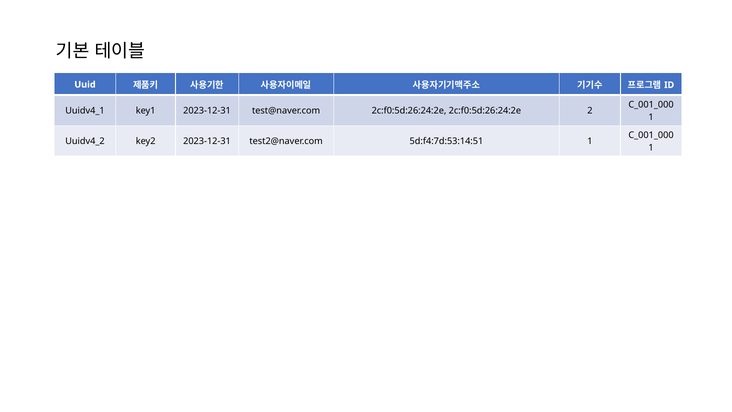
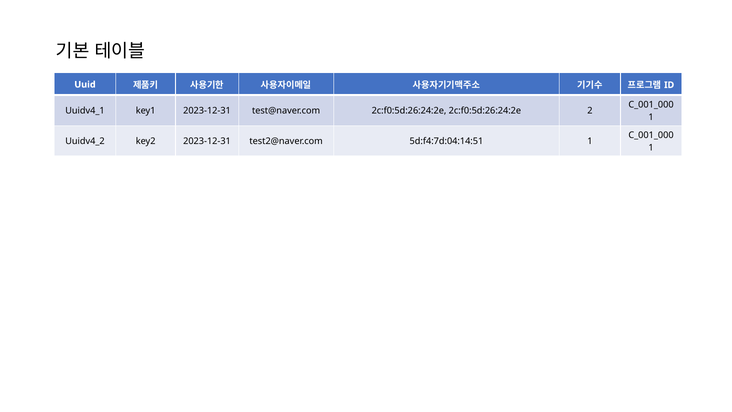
5d:f4:7d:53:14:51: 5d:f4:7d:53:14:51 -> 5d:f4:7d:04:14:51
